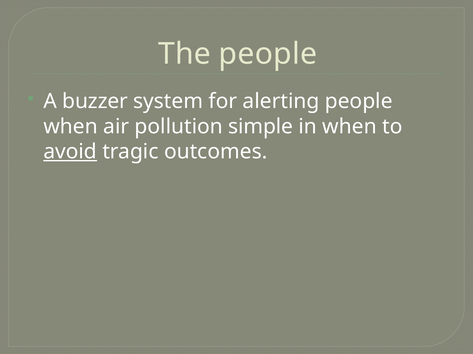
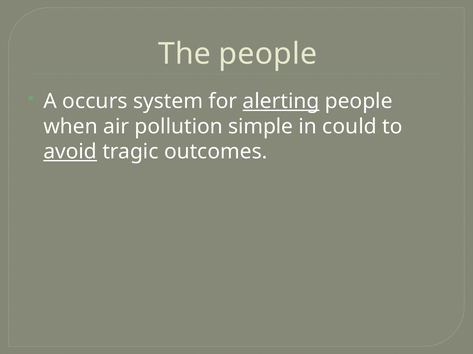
buzzer: buzzer -> occurs
alerting underline: none -> present
in when: when -> could
